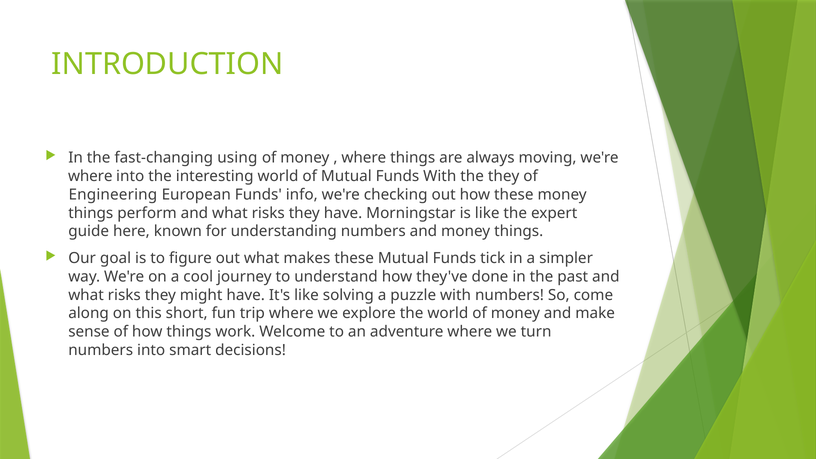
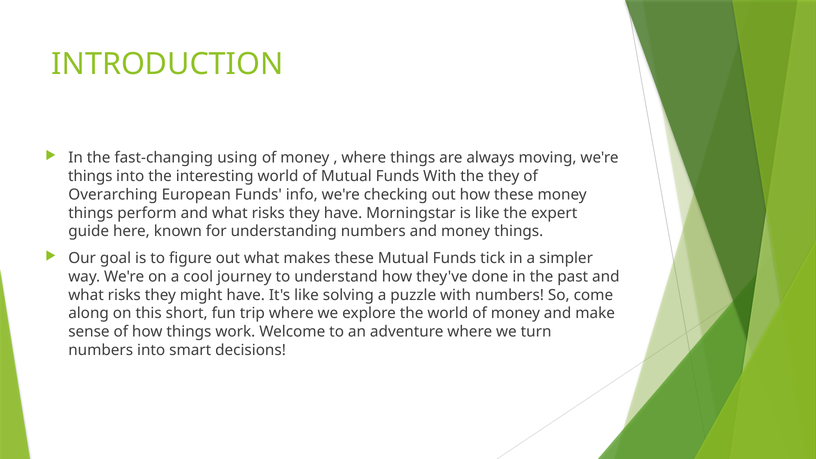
where at (90, 176): where -> things
Engineering: Engineering -> Overarching
